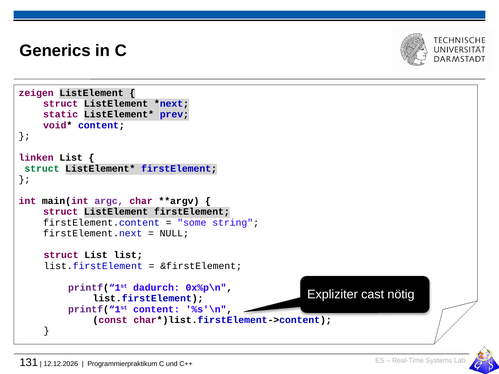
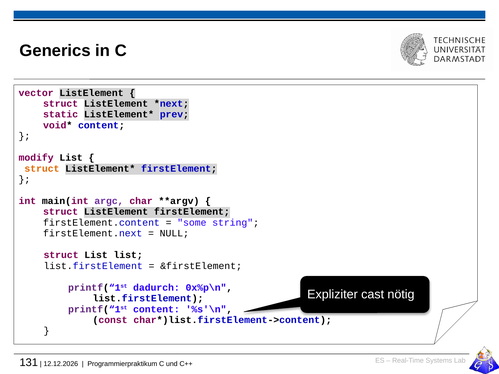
zeigen: zeigen -> vector
linken: linken -> modify
struct at (42, 169) colour: green -> orange
